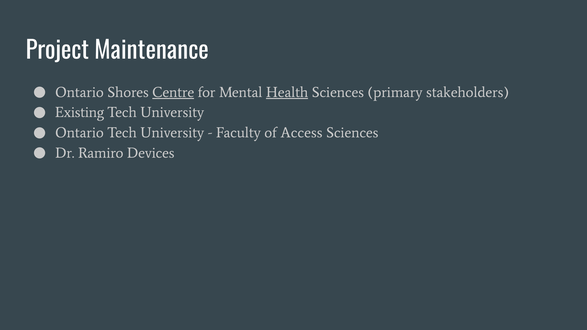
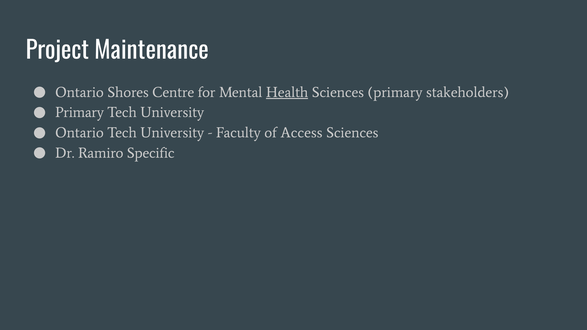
Centre underline: present -> none
Existing at (80, 113): Existing -> Primary
Devices: Devices -> Specific
